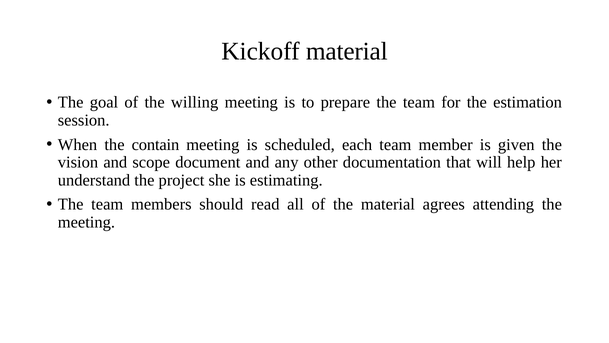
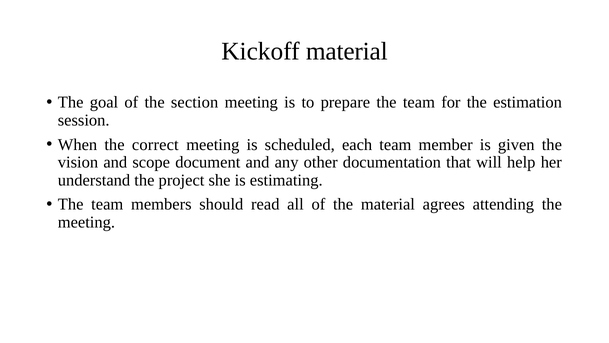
willing: willing -> section
contain: contain -> correct
